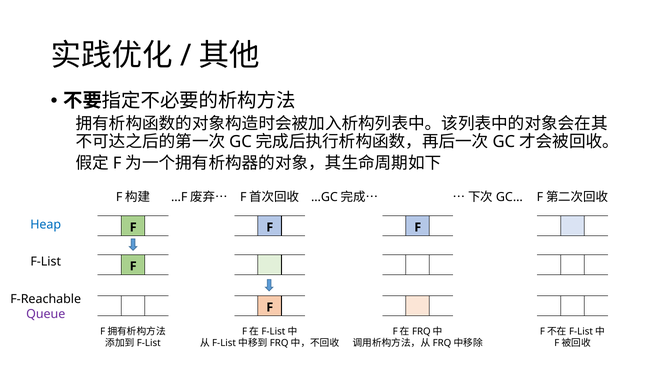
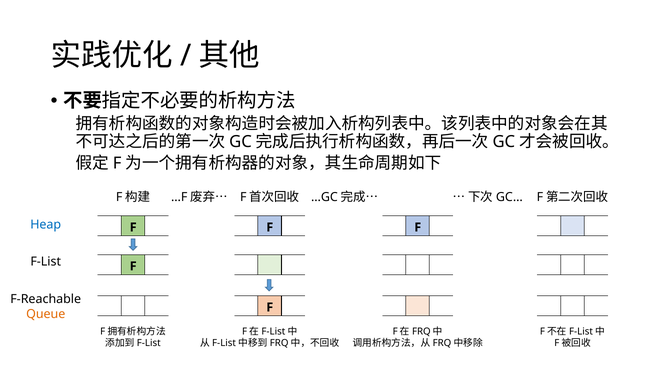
Queue colour: purple -> orange
